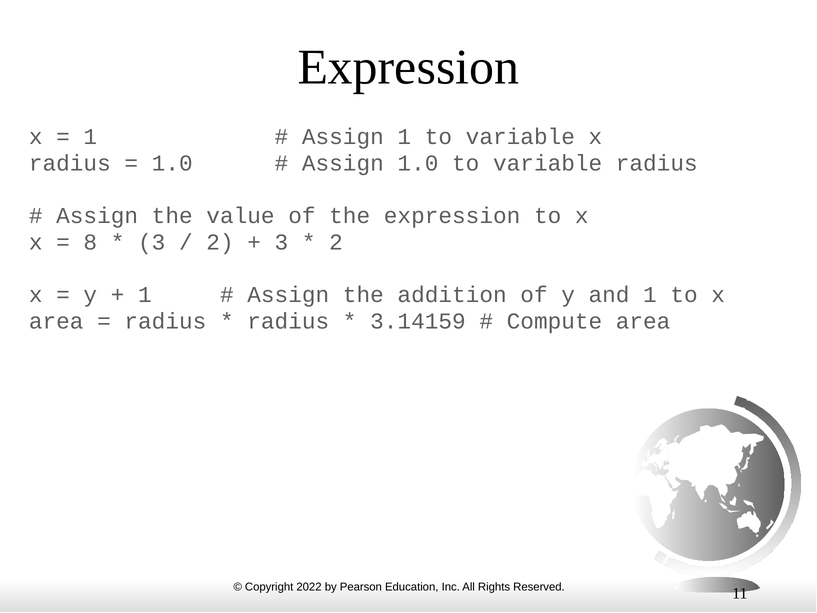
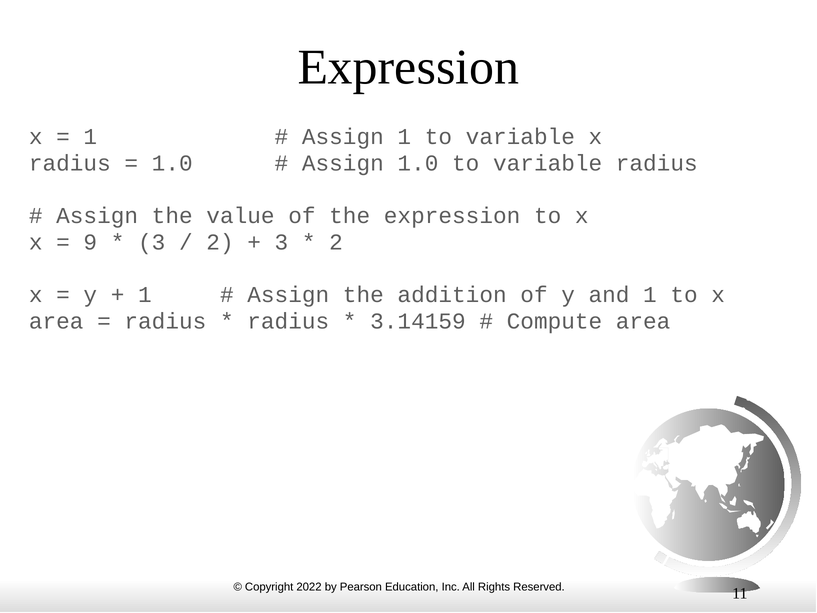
8: 8 -> 9
